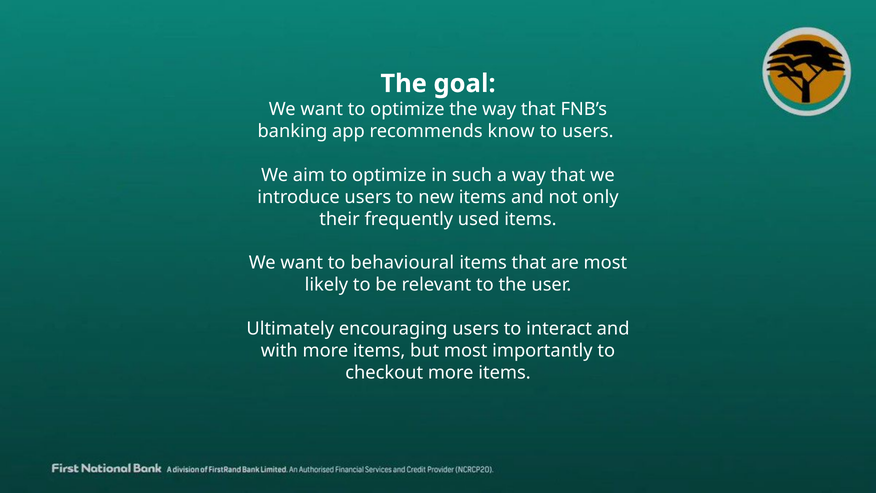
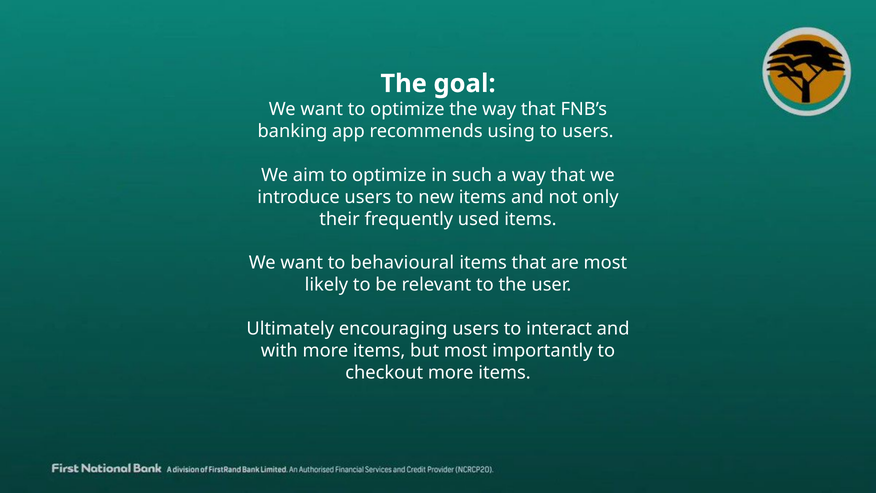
know: know -> using
